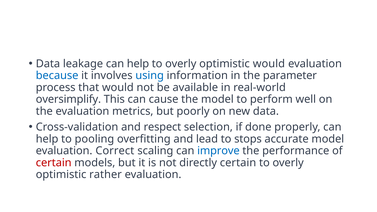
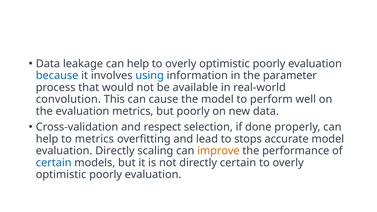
would at (269, 64): would -> poorly
oversimplify: oversimplify -> convolution
to pooling: pooling -> metrics
evaluation Correct: Correct -> Directly
improve colour: blue -> orange
certain at (54, 163) colour: red -> blue
rather at (106, 175): rather -> poorly
